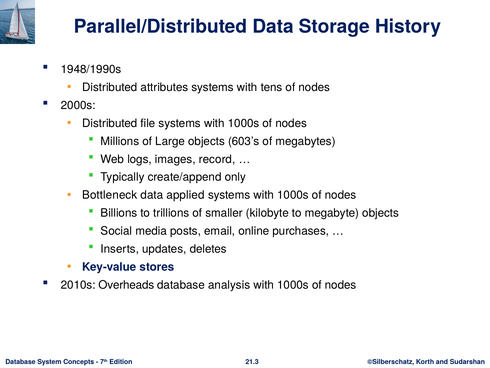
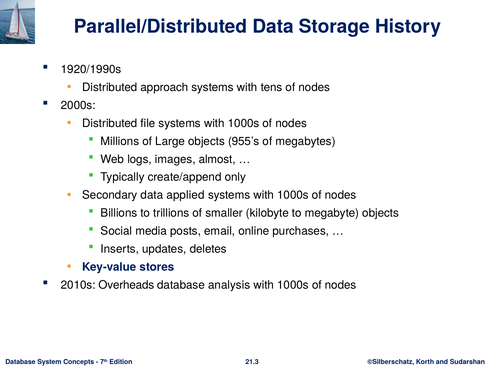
1948/1990s: 1948/1990s -> 1920/1990s
attributes: attributes -> approach
603’s: 603’s -> 955’s
record: record -> almost
Bottleneck: Bottleneck -> Secondary
